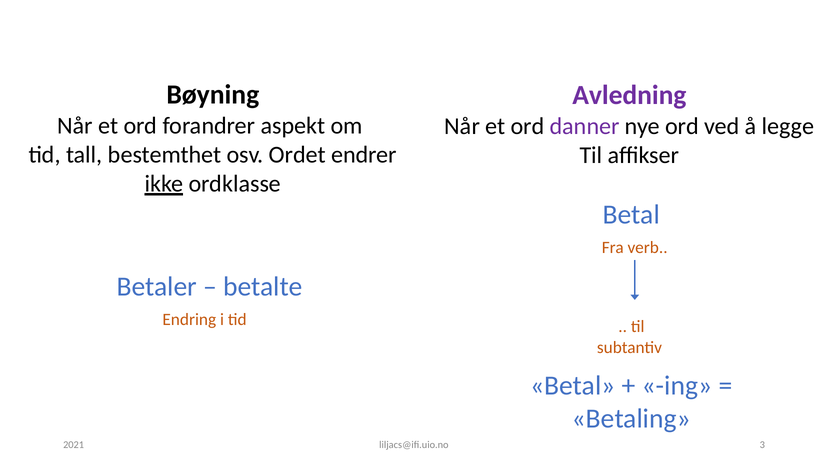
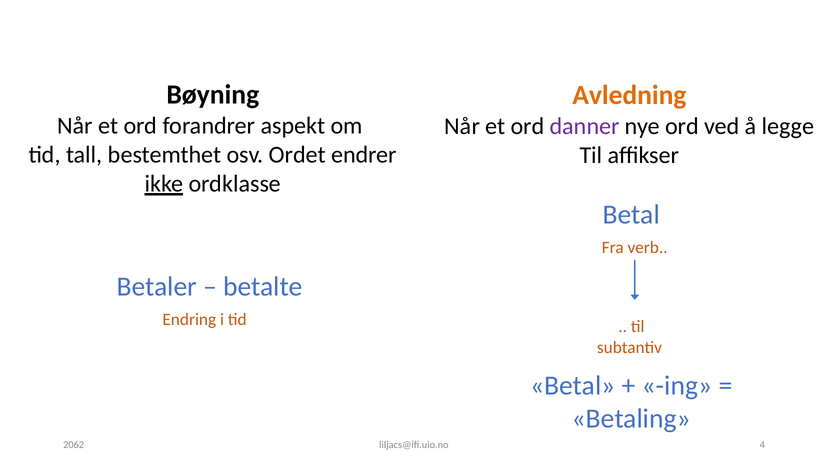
Avledning colour: purple -> orange
3: 3 -> 4
2021: 2021 -> 2062
